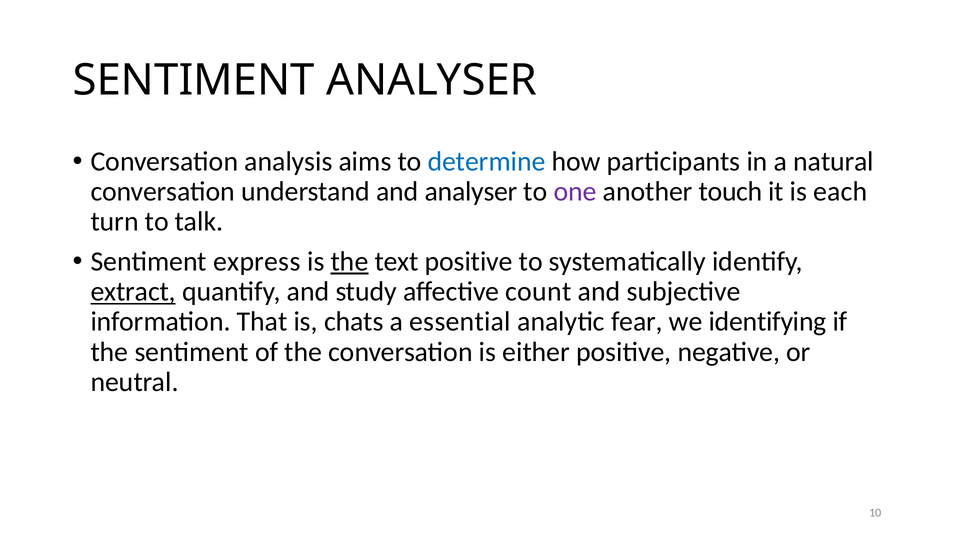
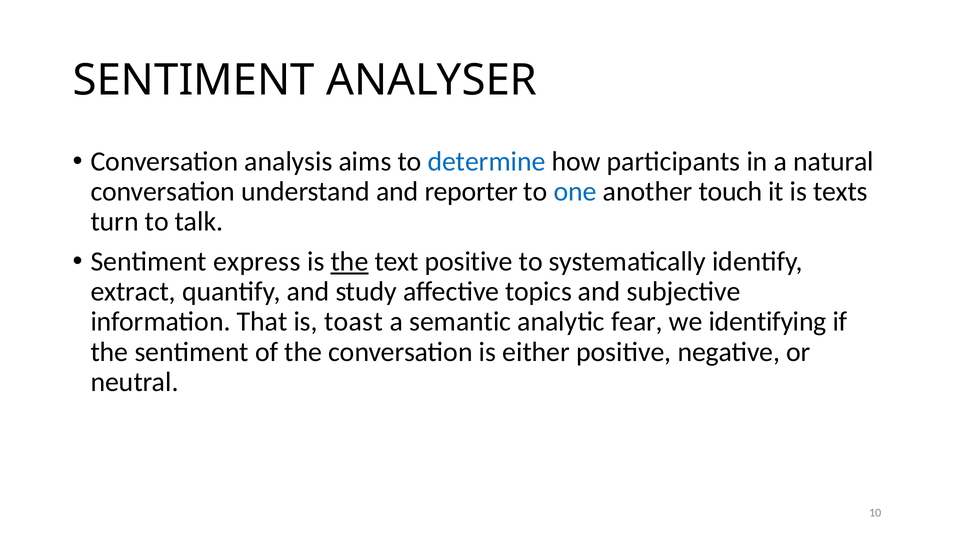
and analyser: analyser -> reporter
one colour: purple -> blue
each: each -> texts
extract underline: present -> none
count: count -> topics
chats: chats -> toast
essential: essential -> semantic
